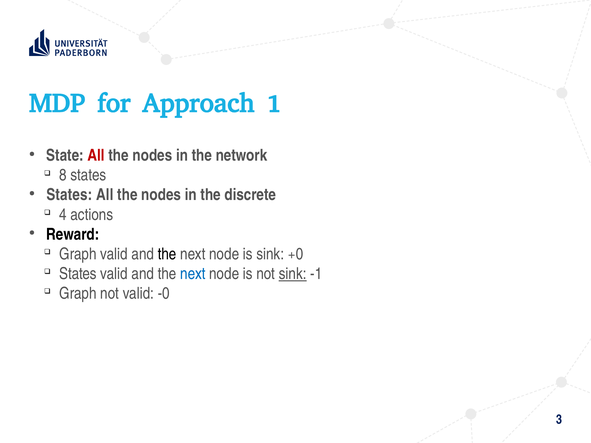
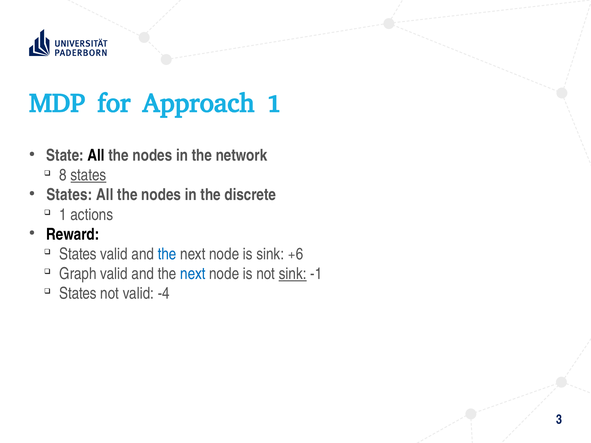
All at (96, 156) colour: red -> black
states at (88, 175) underline: none -> present
4 at (63, 215): 4 -> 1
Graph at (78, 254): Graph -> States
the at (167, 254) colour: black -> blue
+0: +0 -> +6
States at (78, 274): States -> Graph
Graph at (78, 294): Graph -> States
-0: -0 -> -4
